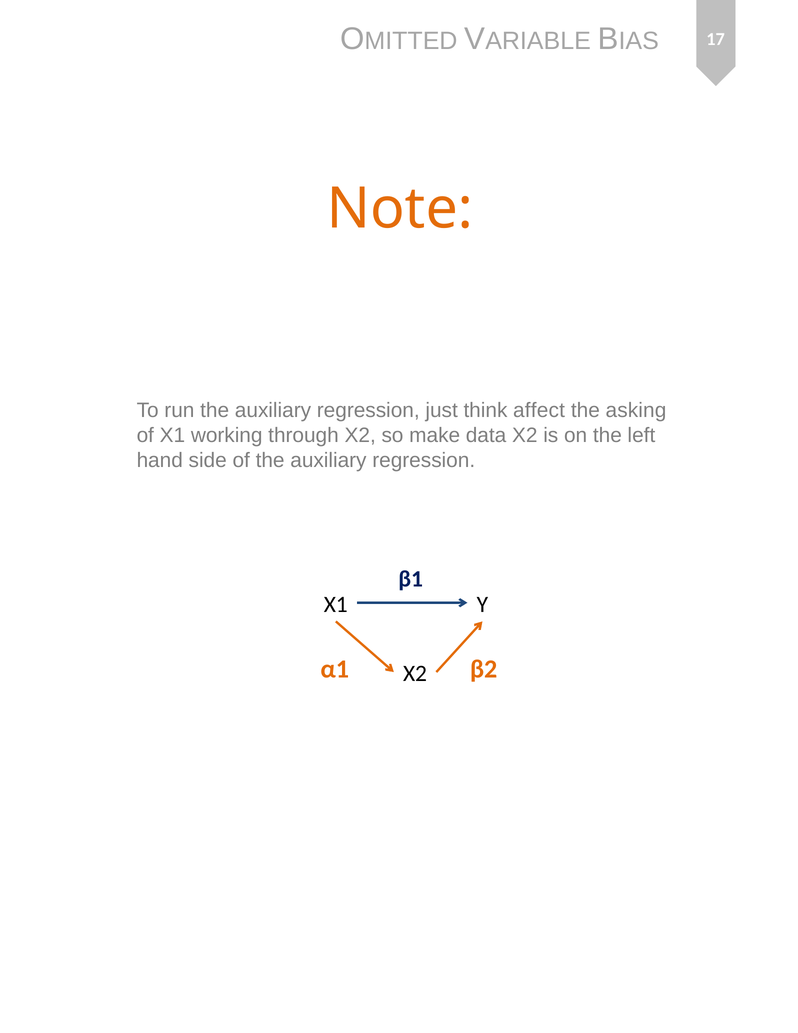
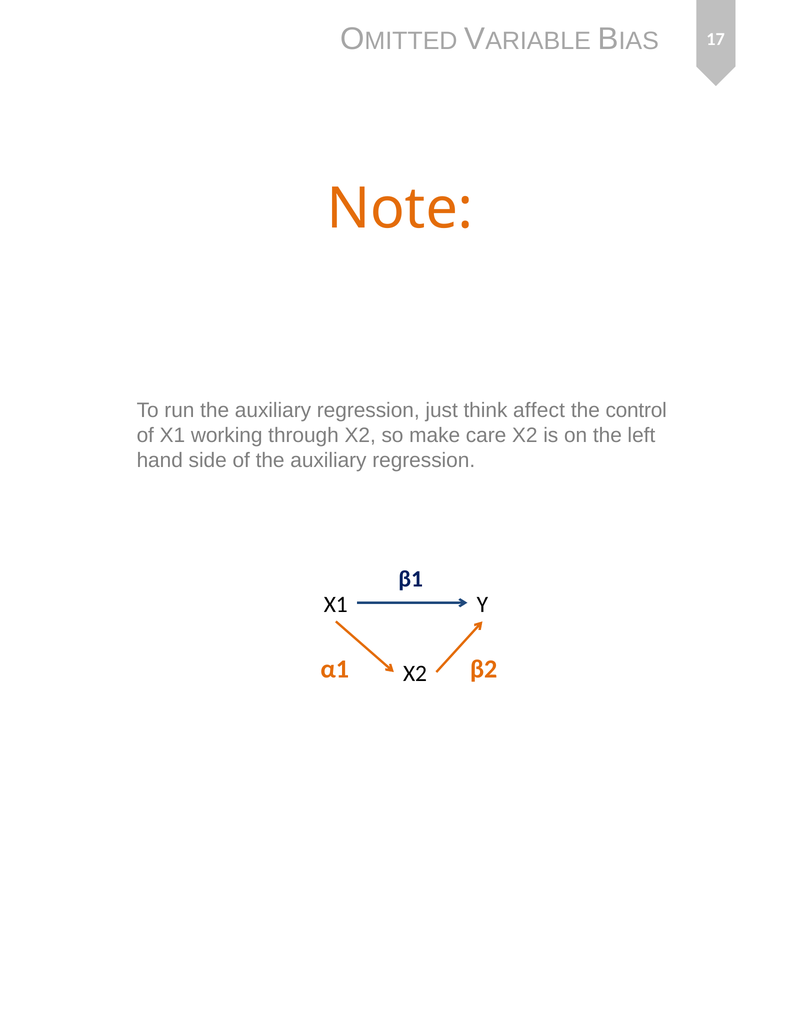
asking: asking -> control
data: data -> care
